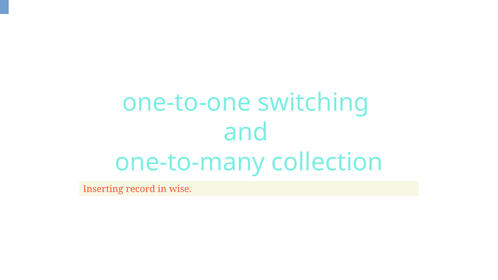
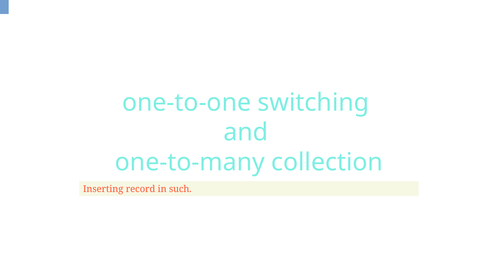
wise: wise -> such
